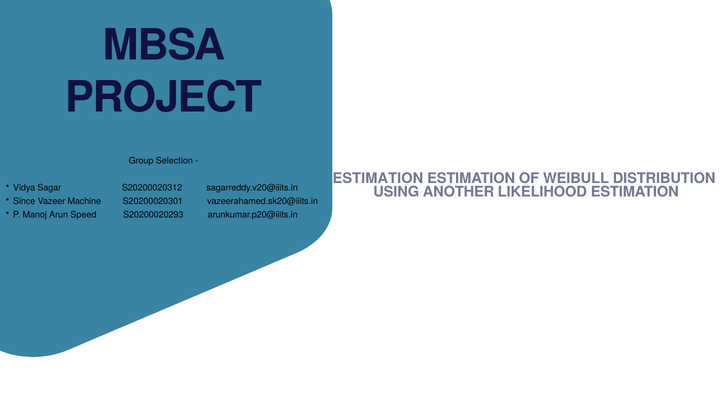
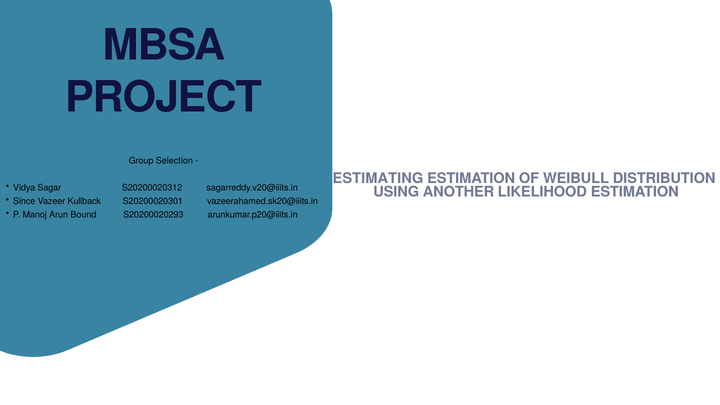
ESTIMATION at (378, 179): ESTIMATION -> ESTIMATING
Machine: Machine -> Kullback
Speed: Speed -> Bound
